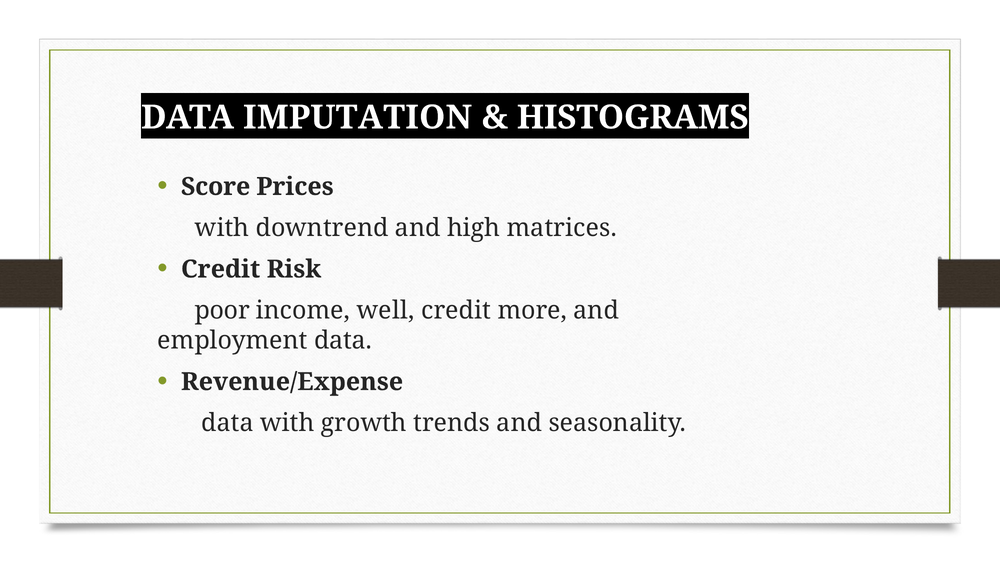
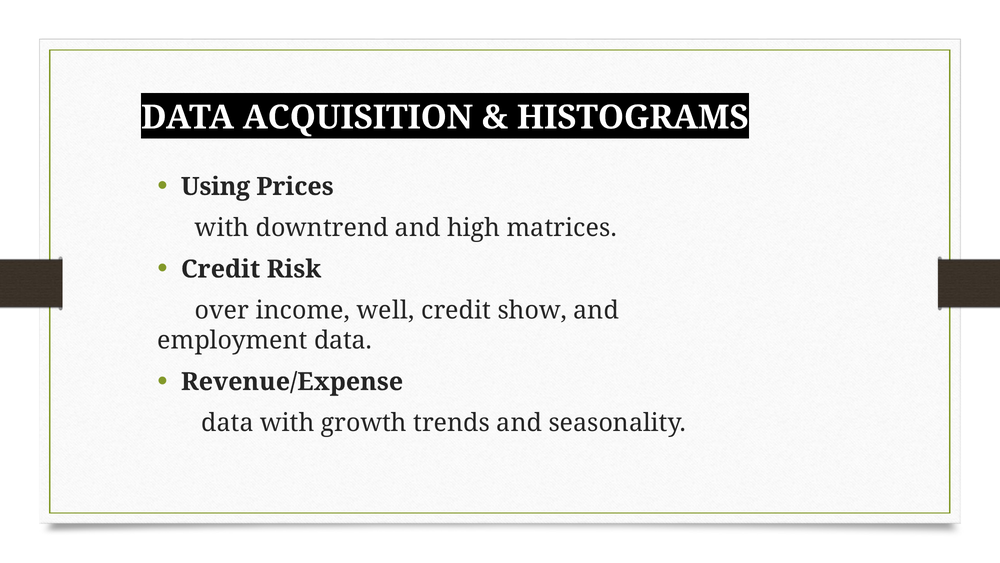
IMPUTATION: IMPUTATION -> ACQUISITION
Score: Score -> Using
poor: poor -> over
more: more -> show
